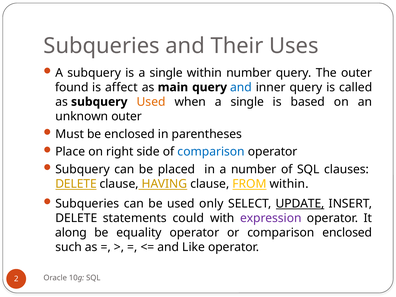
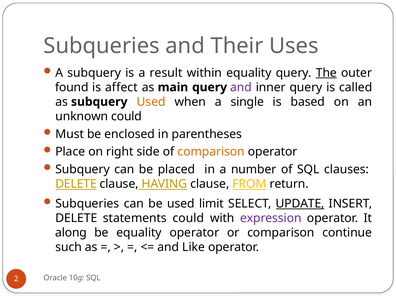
is a single: single -> result
within number: number -> equality
The underline: none -> present
and at (241, 87) colour: blue -> purple
unknown outer: outer -> could
comparison at (211, 152) colour: blue -> orange
FROM within: within -> return
only: only -> limit
comparison enclosed: enclosed -> continue
